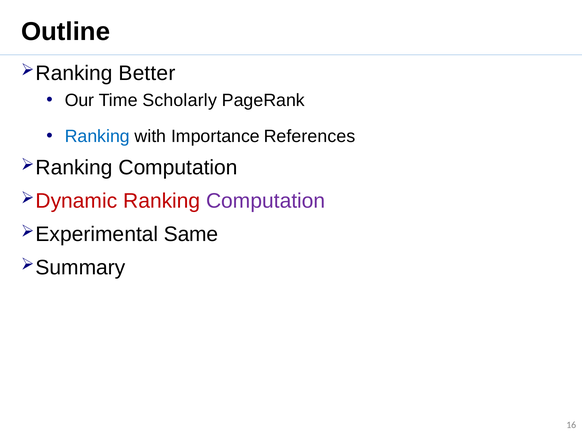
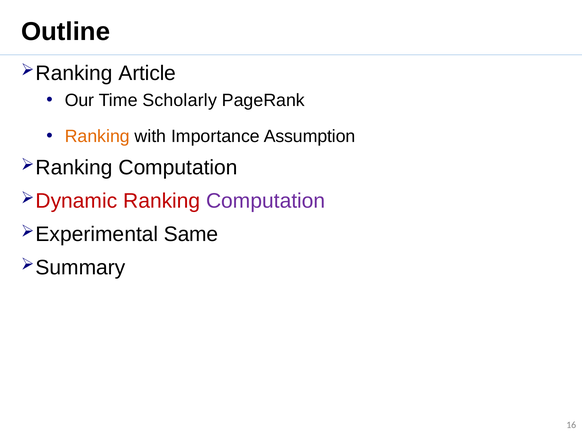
Better: Better -> Article
Ranking at (97, 136) colour: blue -> orange
References: References -> Assumption
